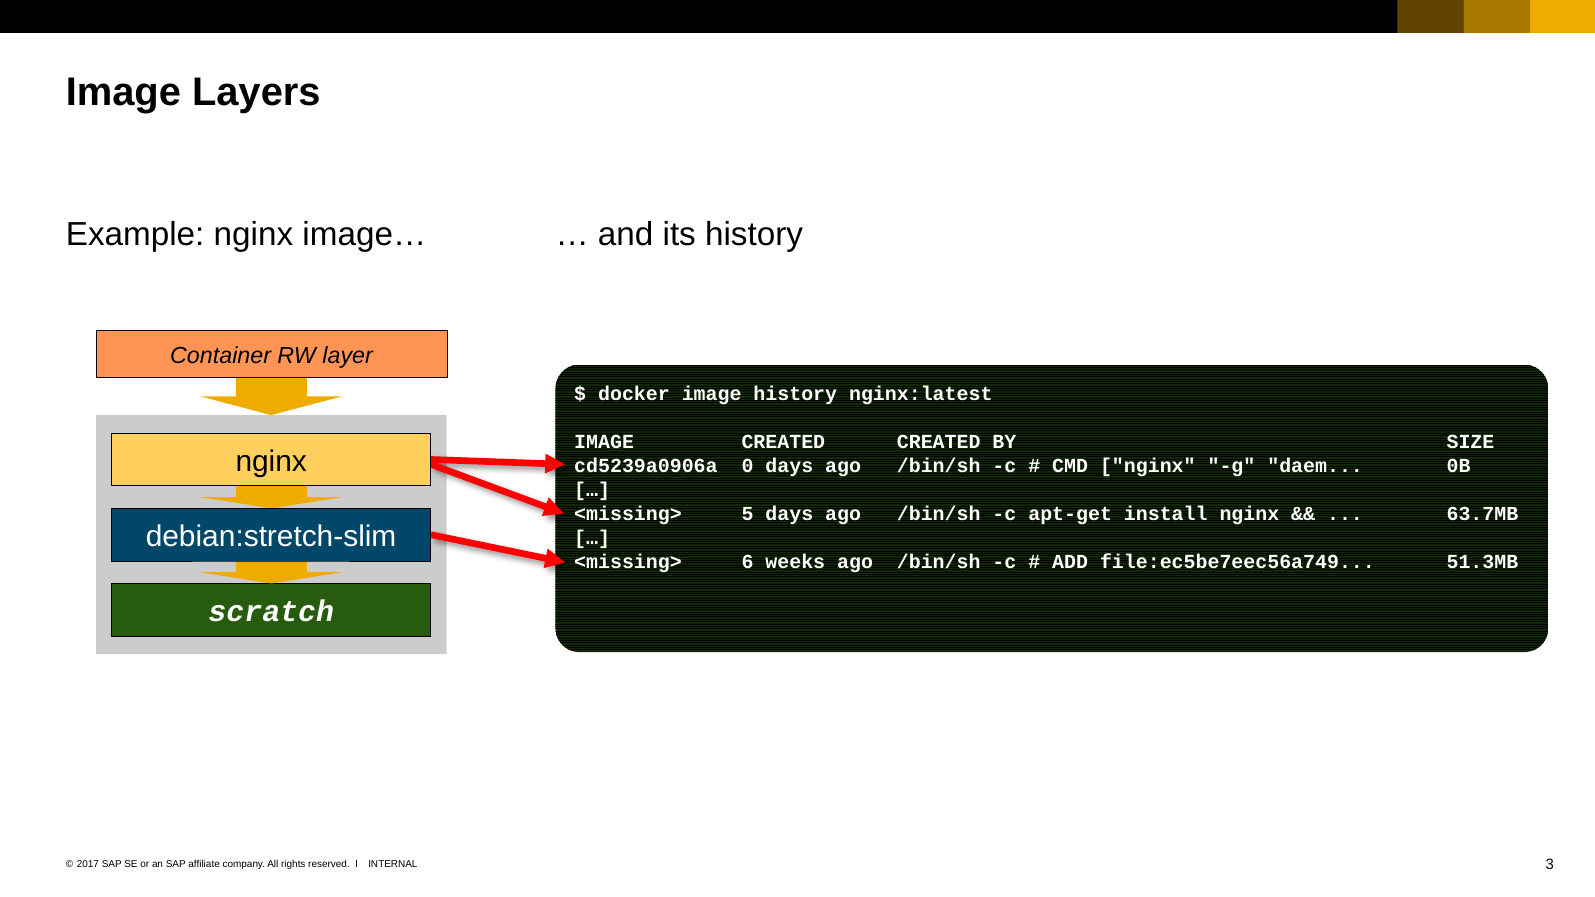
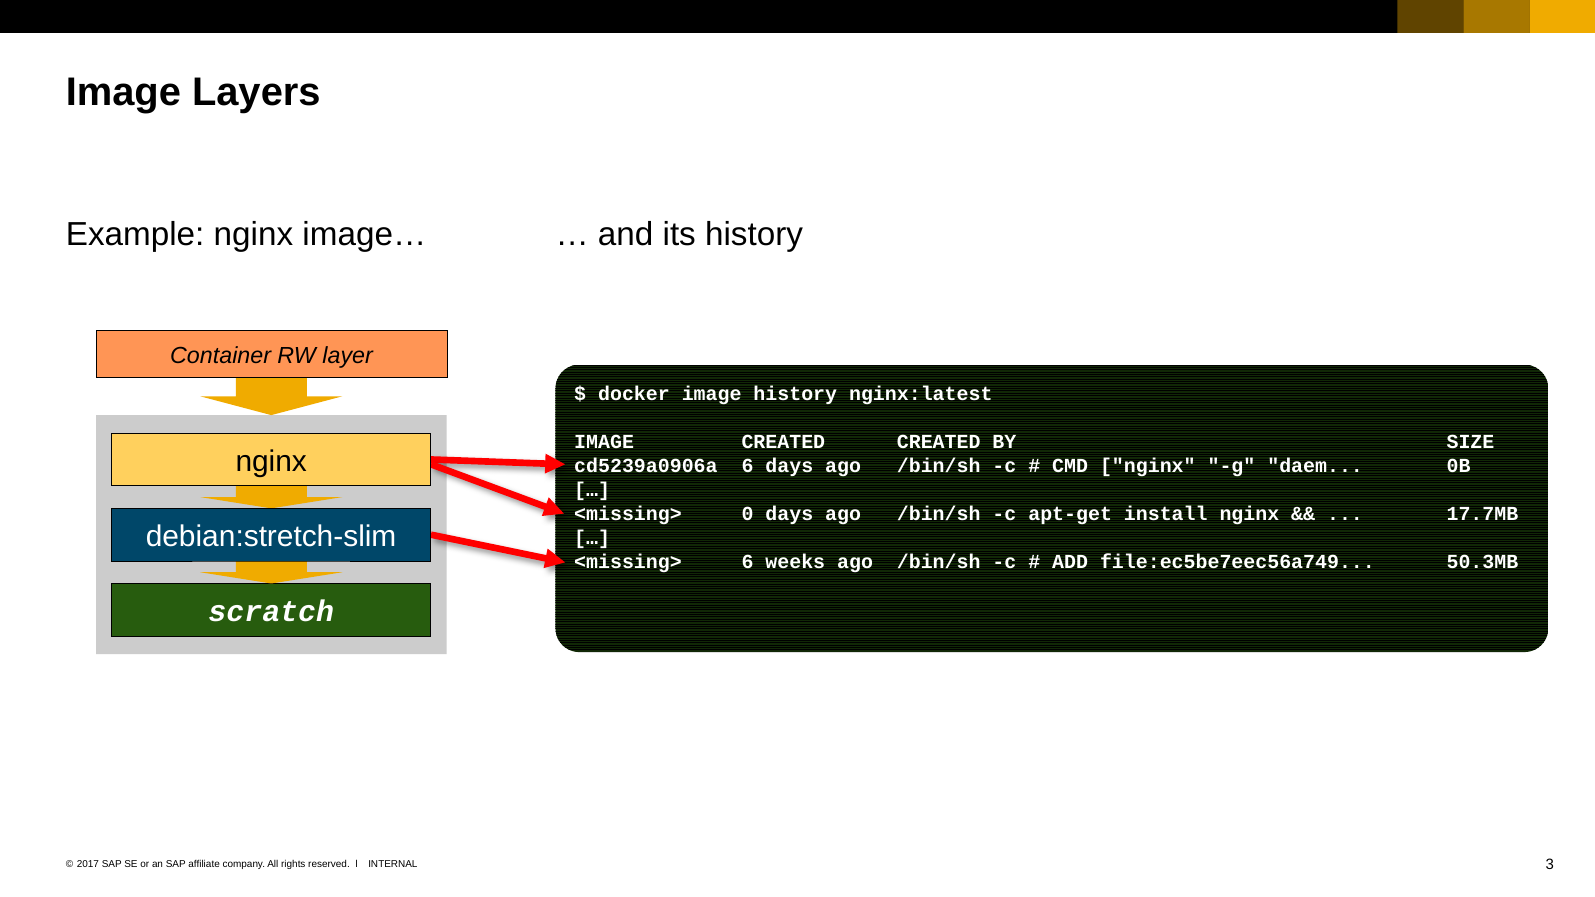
cd5239a0906a 0: 0 -> 6
5: 5 -> 0
63.7MB: 63.7MB -> 17.7MB
51.3MB: 51.3MB -> 50.3MB
